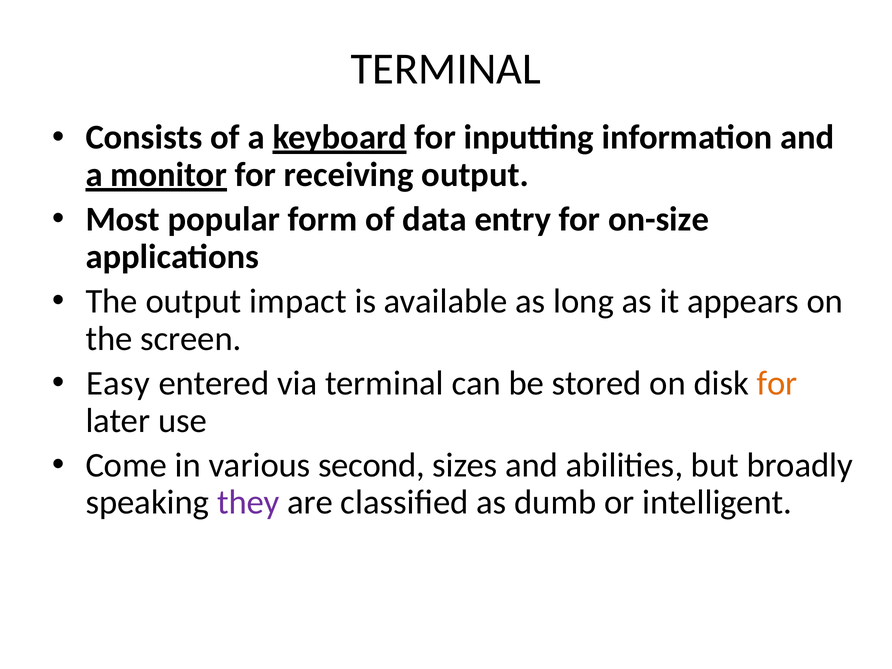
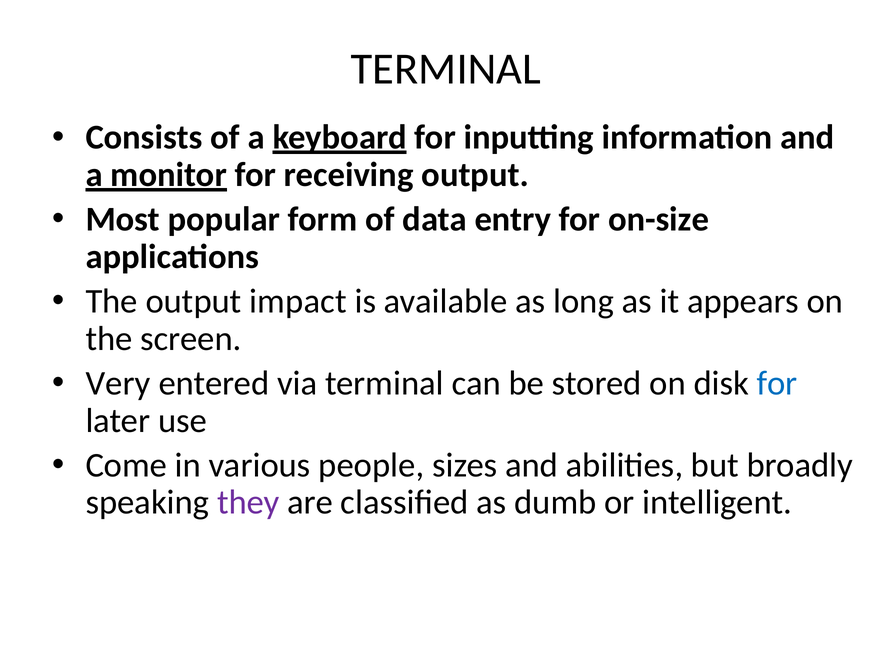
Easy: Easy -> Very
for at (777, 383) colour: orange -> blue
second: second -> people
